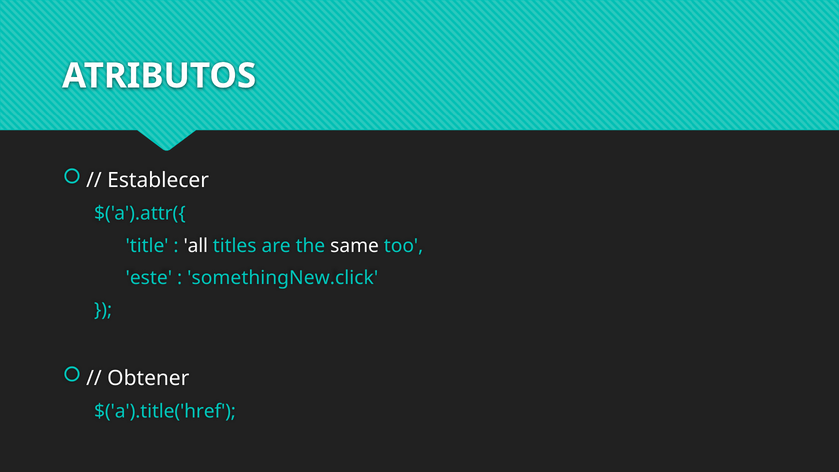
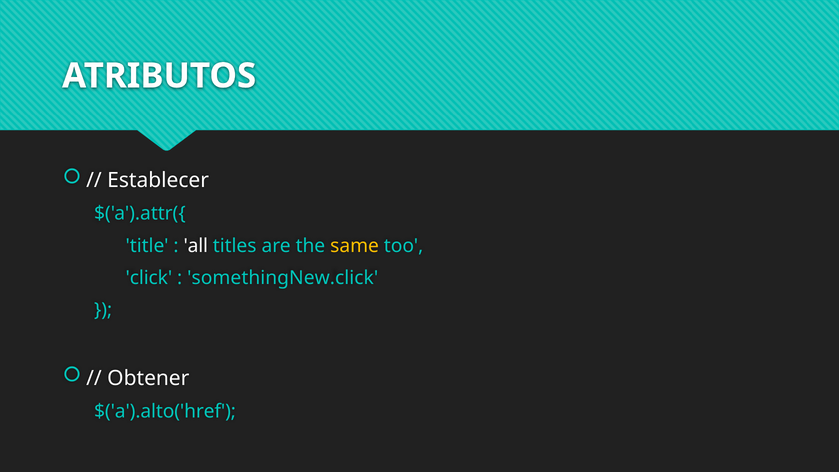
same colour: white -> yellow
este: este -> click
$('a').title('href: $('a').title('href -> $('a').alto('href
